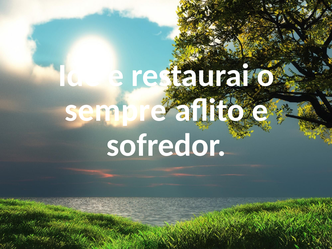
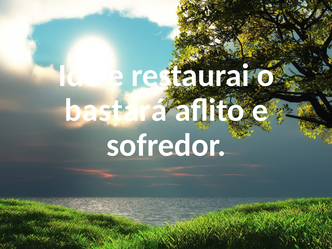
sempre: sempre -> bastará
